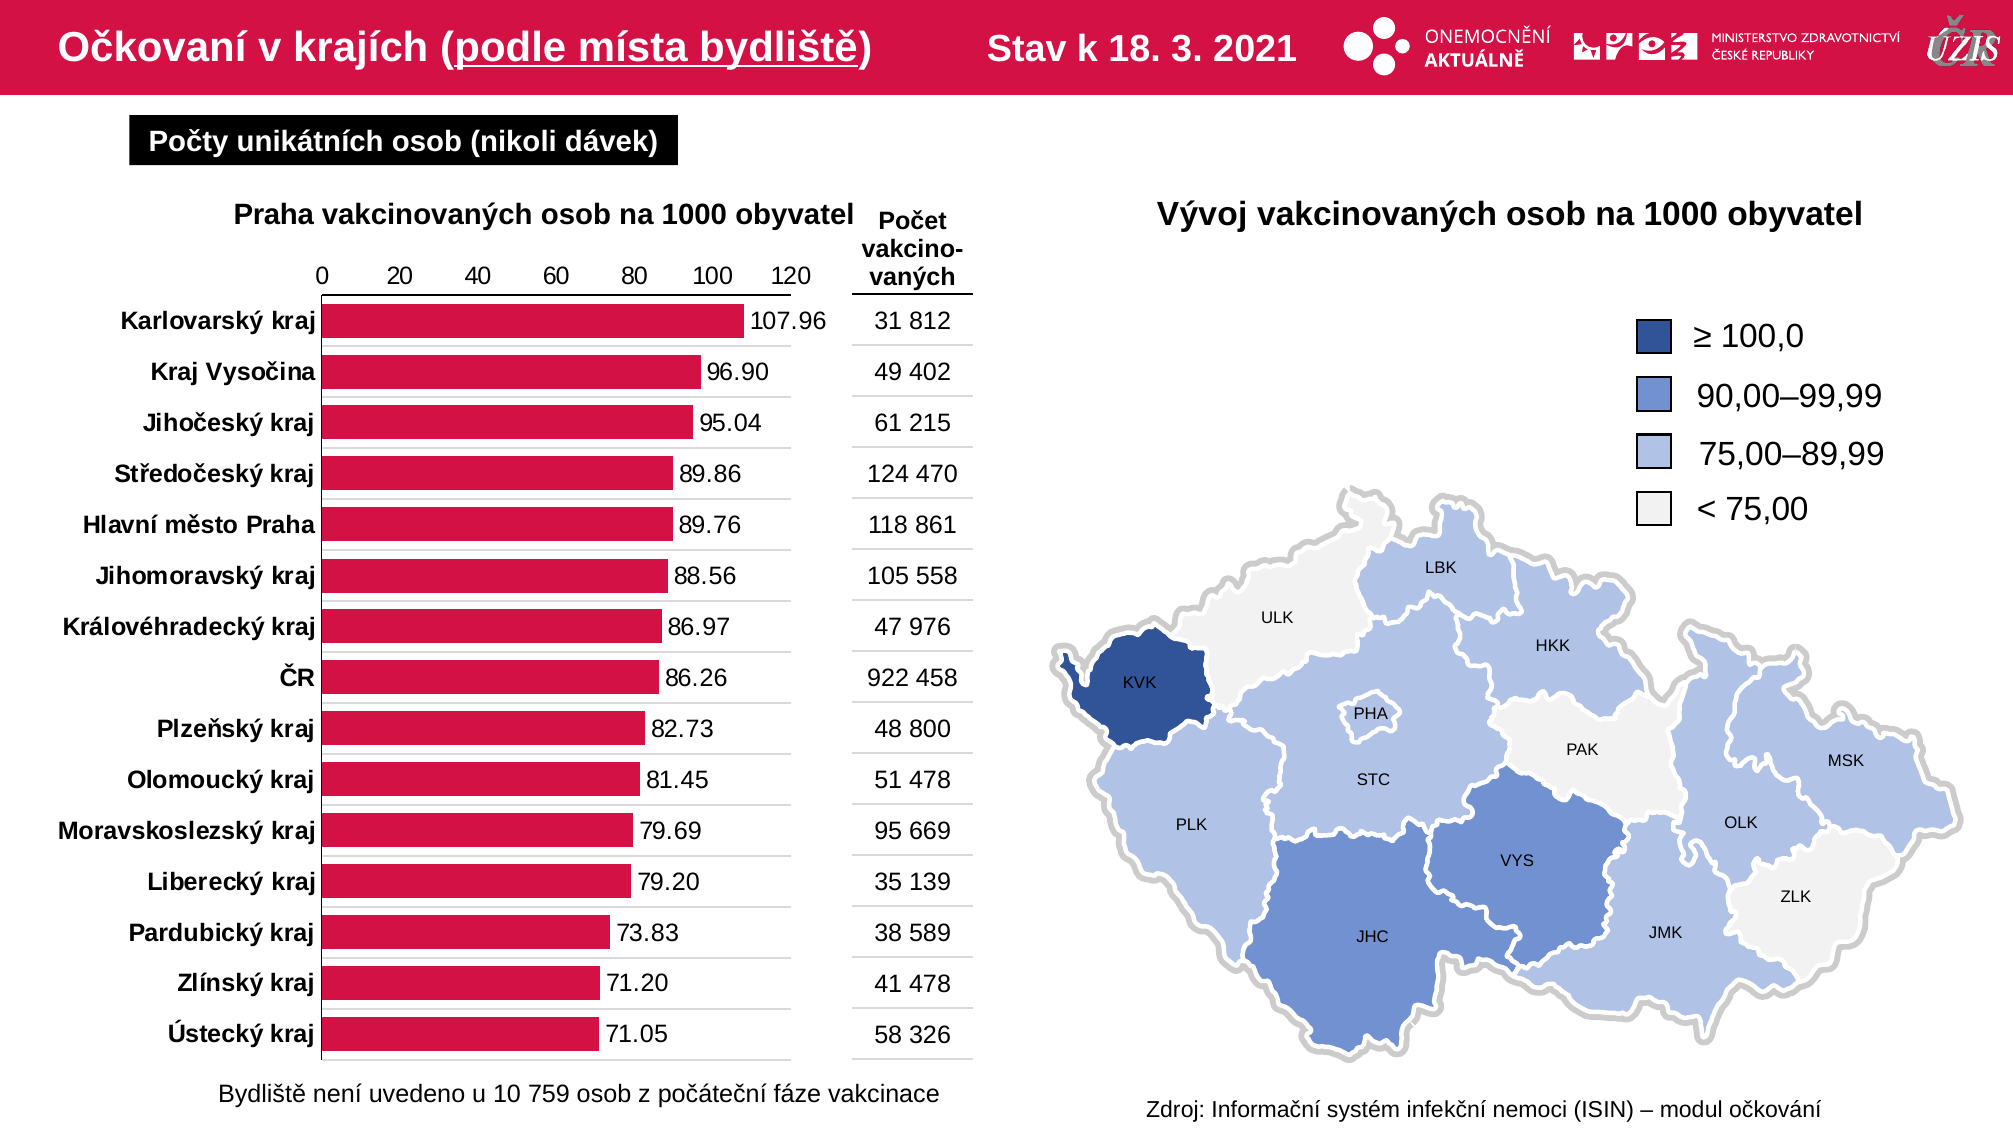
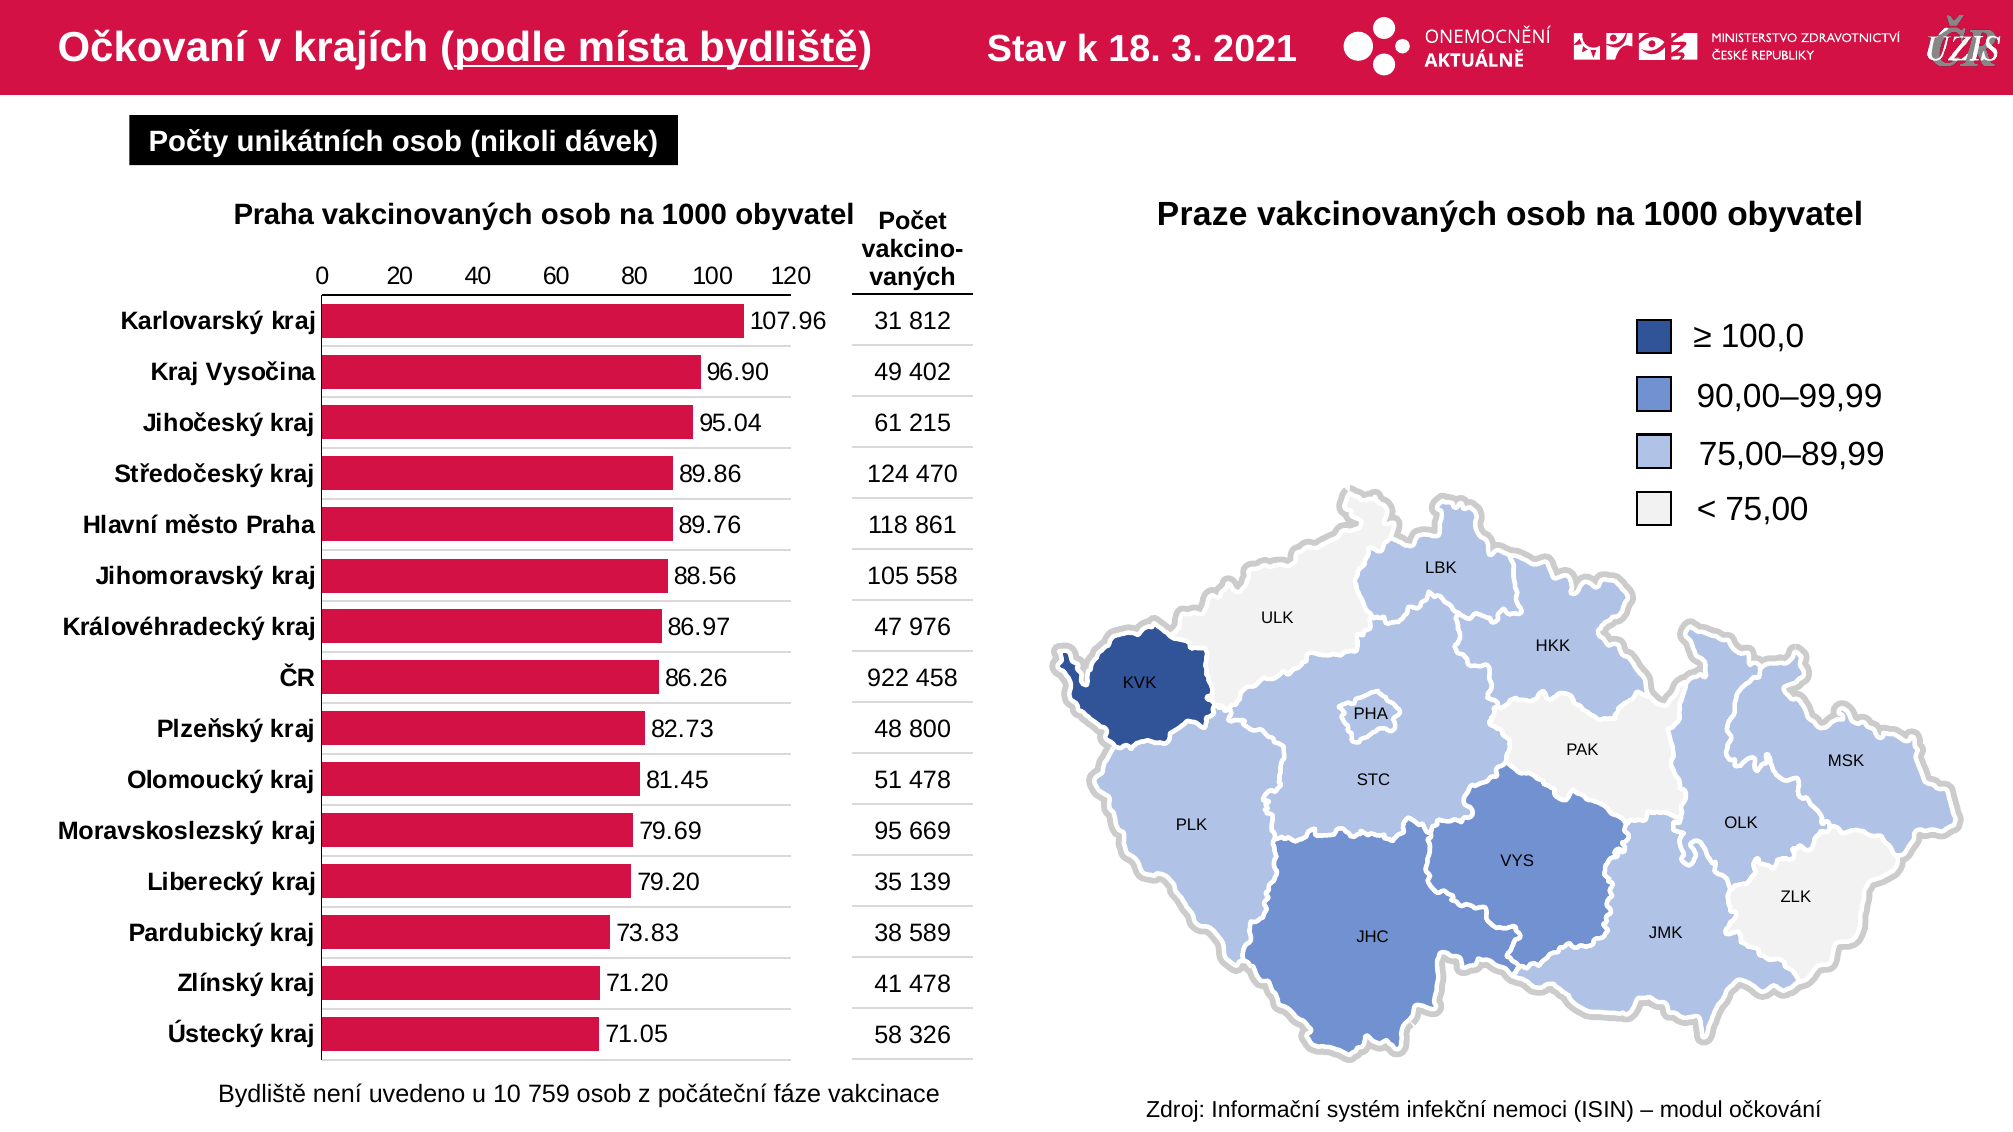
Vývoj: Vývoj -> Praze
